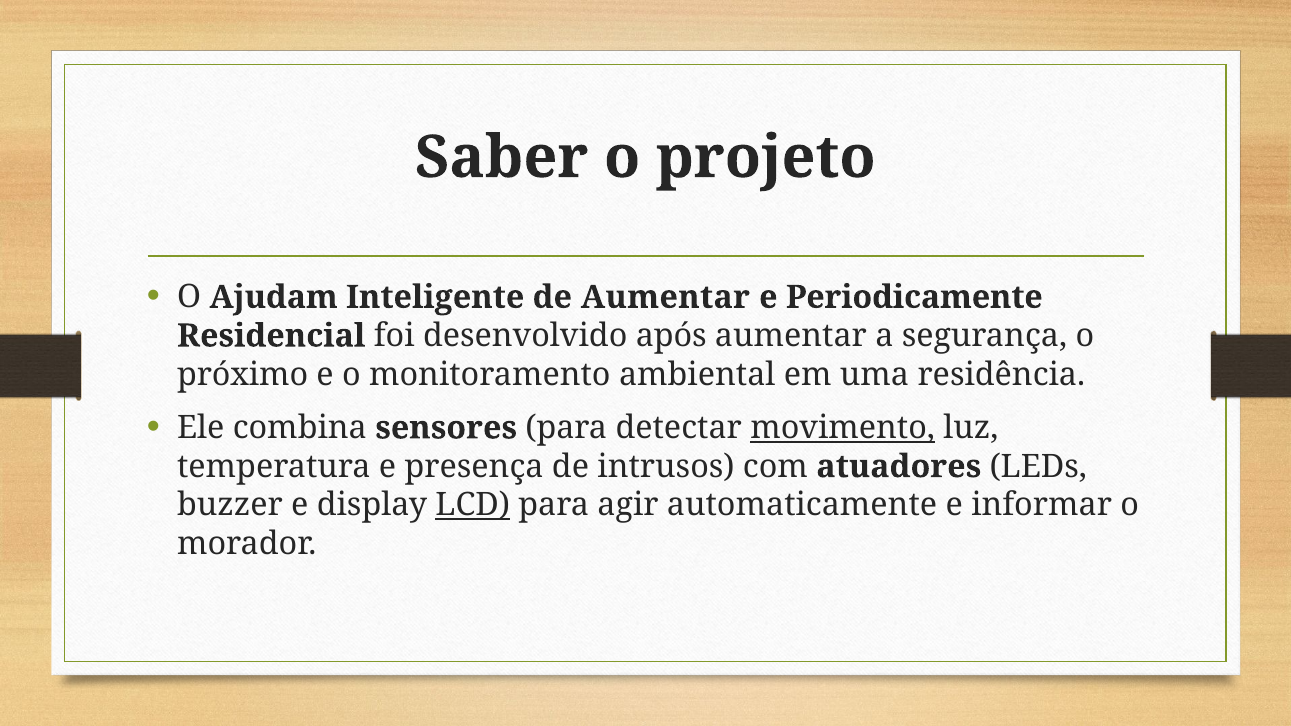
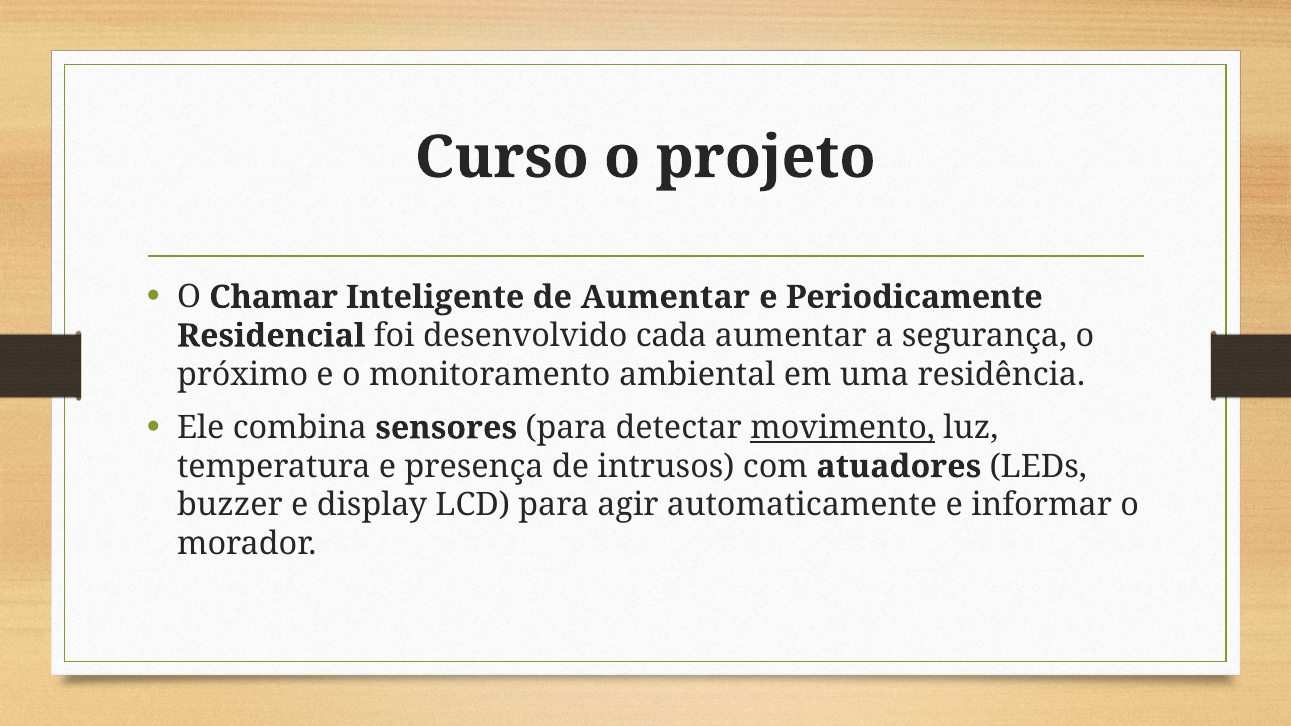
Saber: Saber -> Curso
Ajudam: Ajudam -> Chamar
após: após -> cada
LCD underline: present -> none
